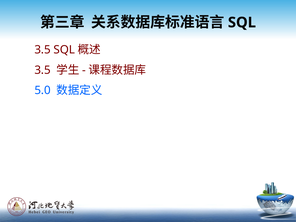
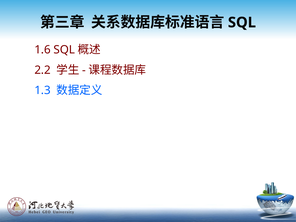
3.5 at (43, 50): 3.5 -> 1.6
3.5 at (43, 70): 3.5 -> 2.2
5.0: 5.0 -> 1.3
